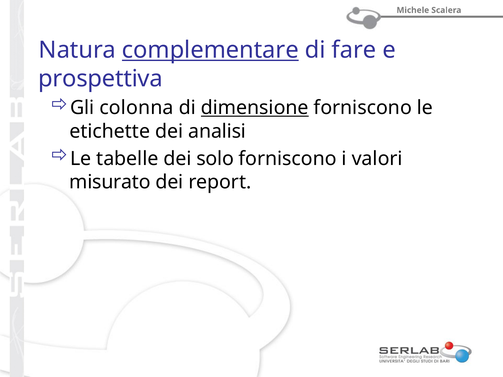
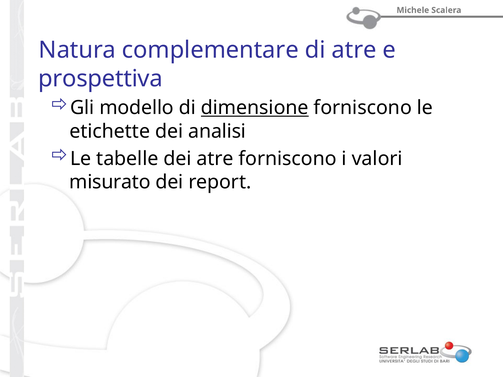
complementare underline: present -> none
di fare: fare -> atre
colonna: colonna -> modello
dei solo: solo -> atre
